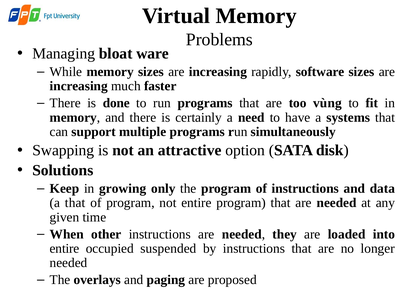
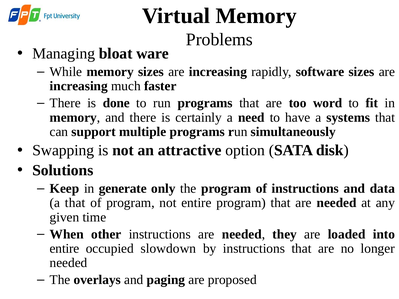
vùng: vùng -> word
growing: growing -> generate
suspended: suspended -> slowdown
